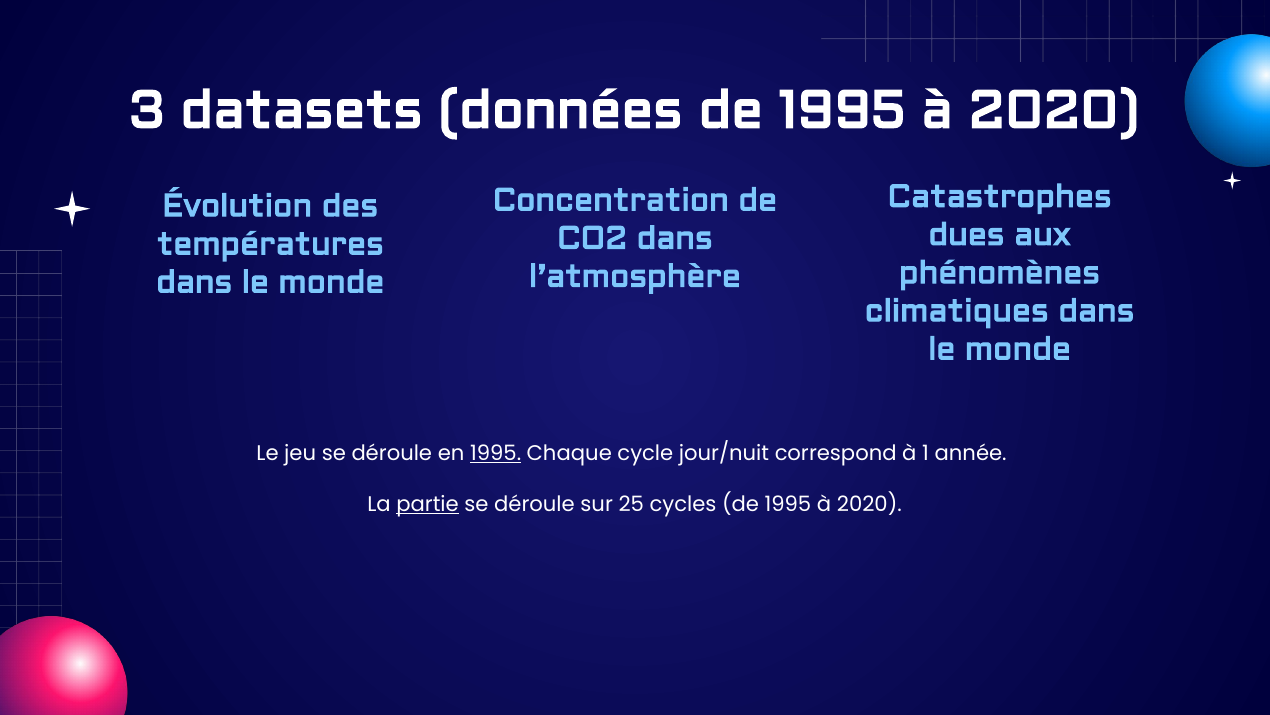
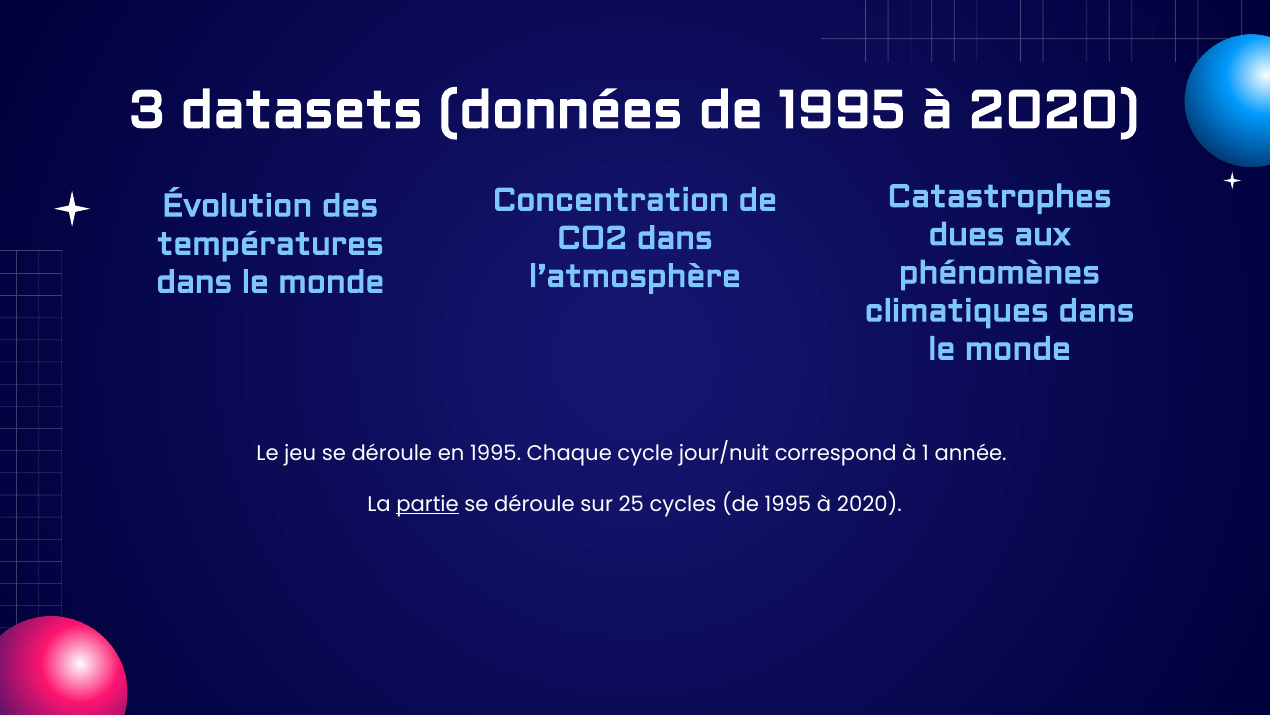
1995 at (496, 453) underline: present -> none
